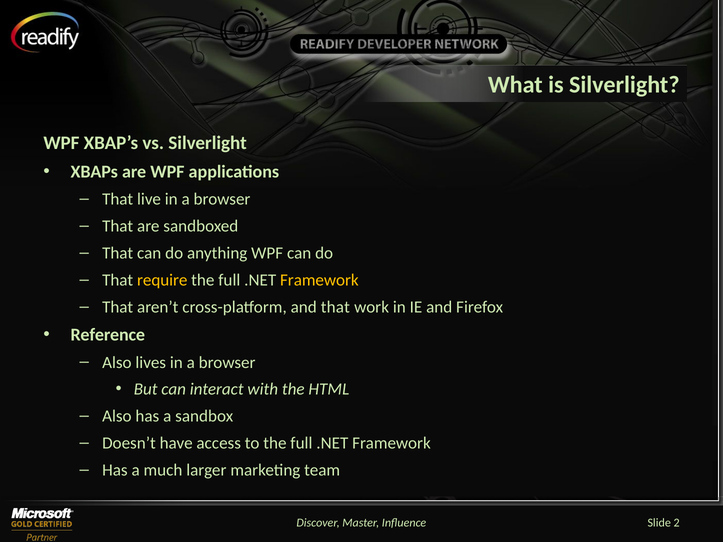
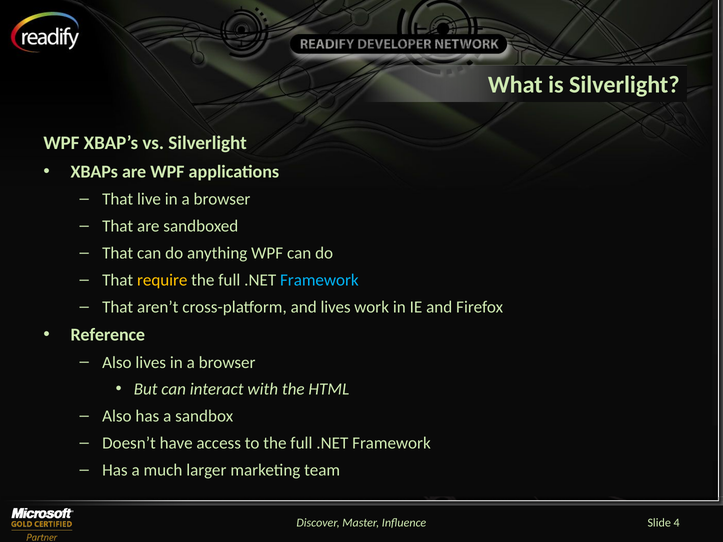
Framework at (319, 280) colour: yellow -> light blue
and that: that -> lives
2: 2 -> 4
